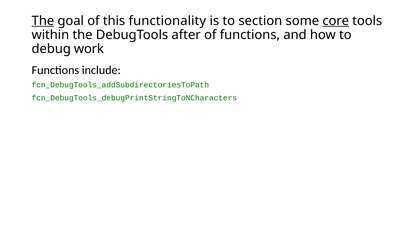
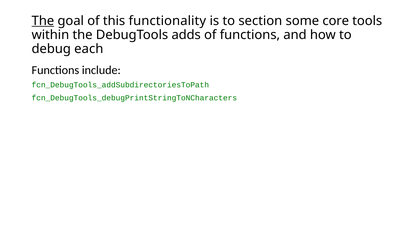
core underline: present -> none
after: after -> adds
work: work -> each
